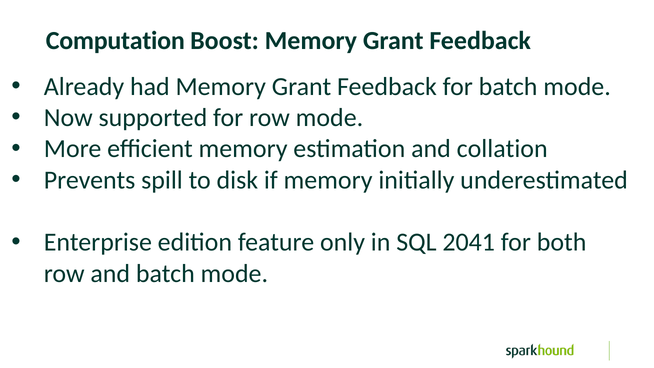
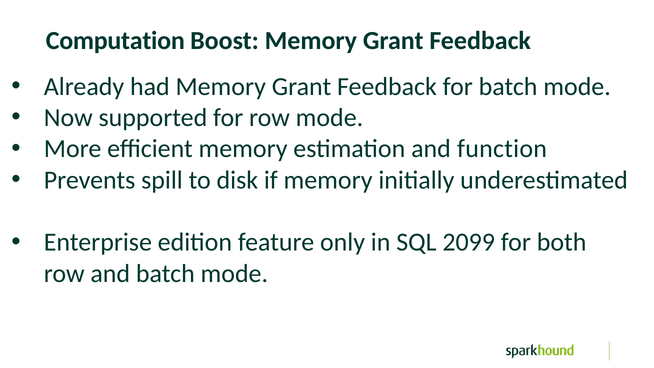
collation: collation -> function
2041: 2041 -> 2099
